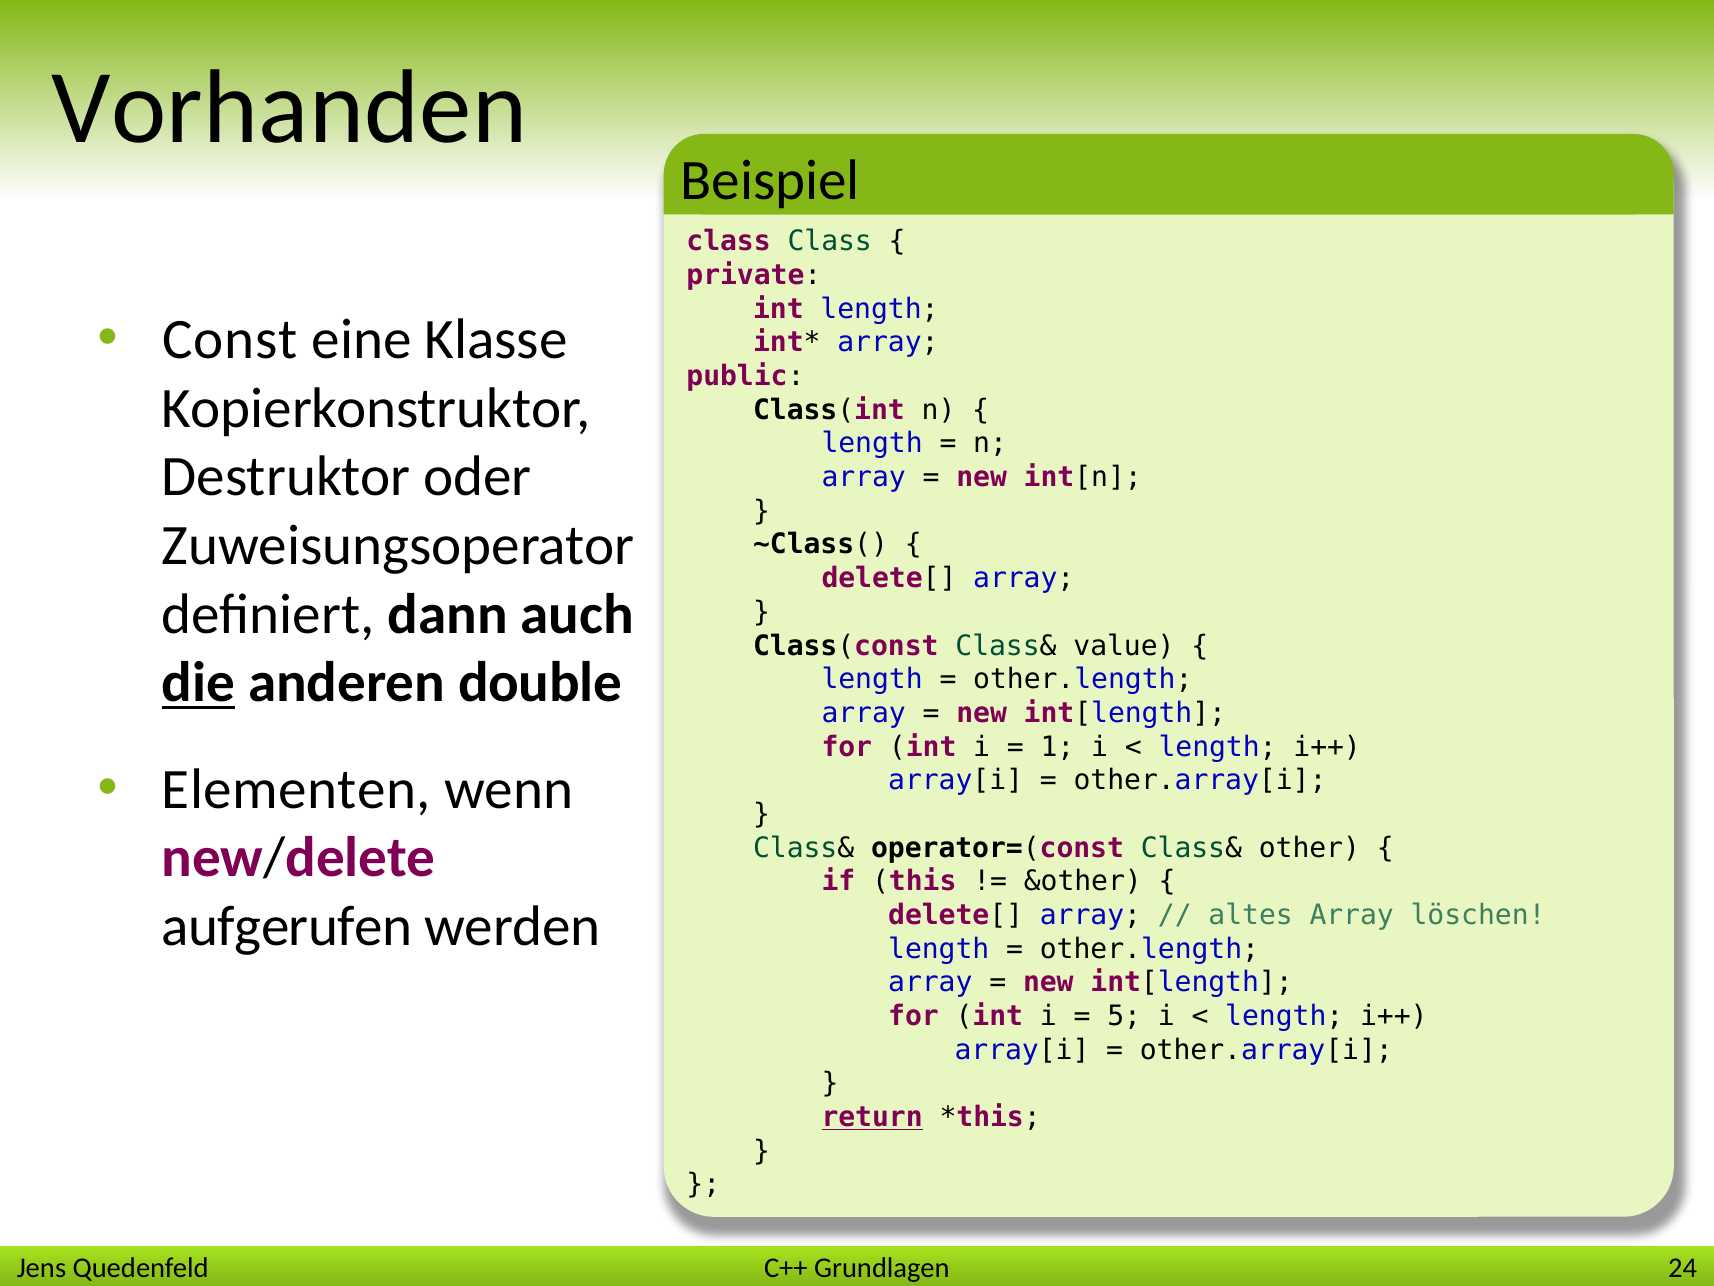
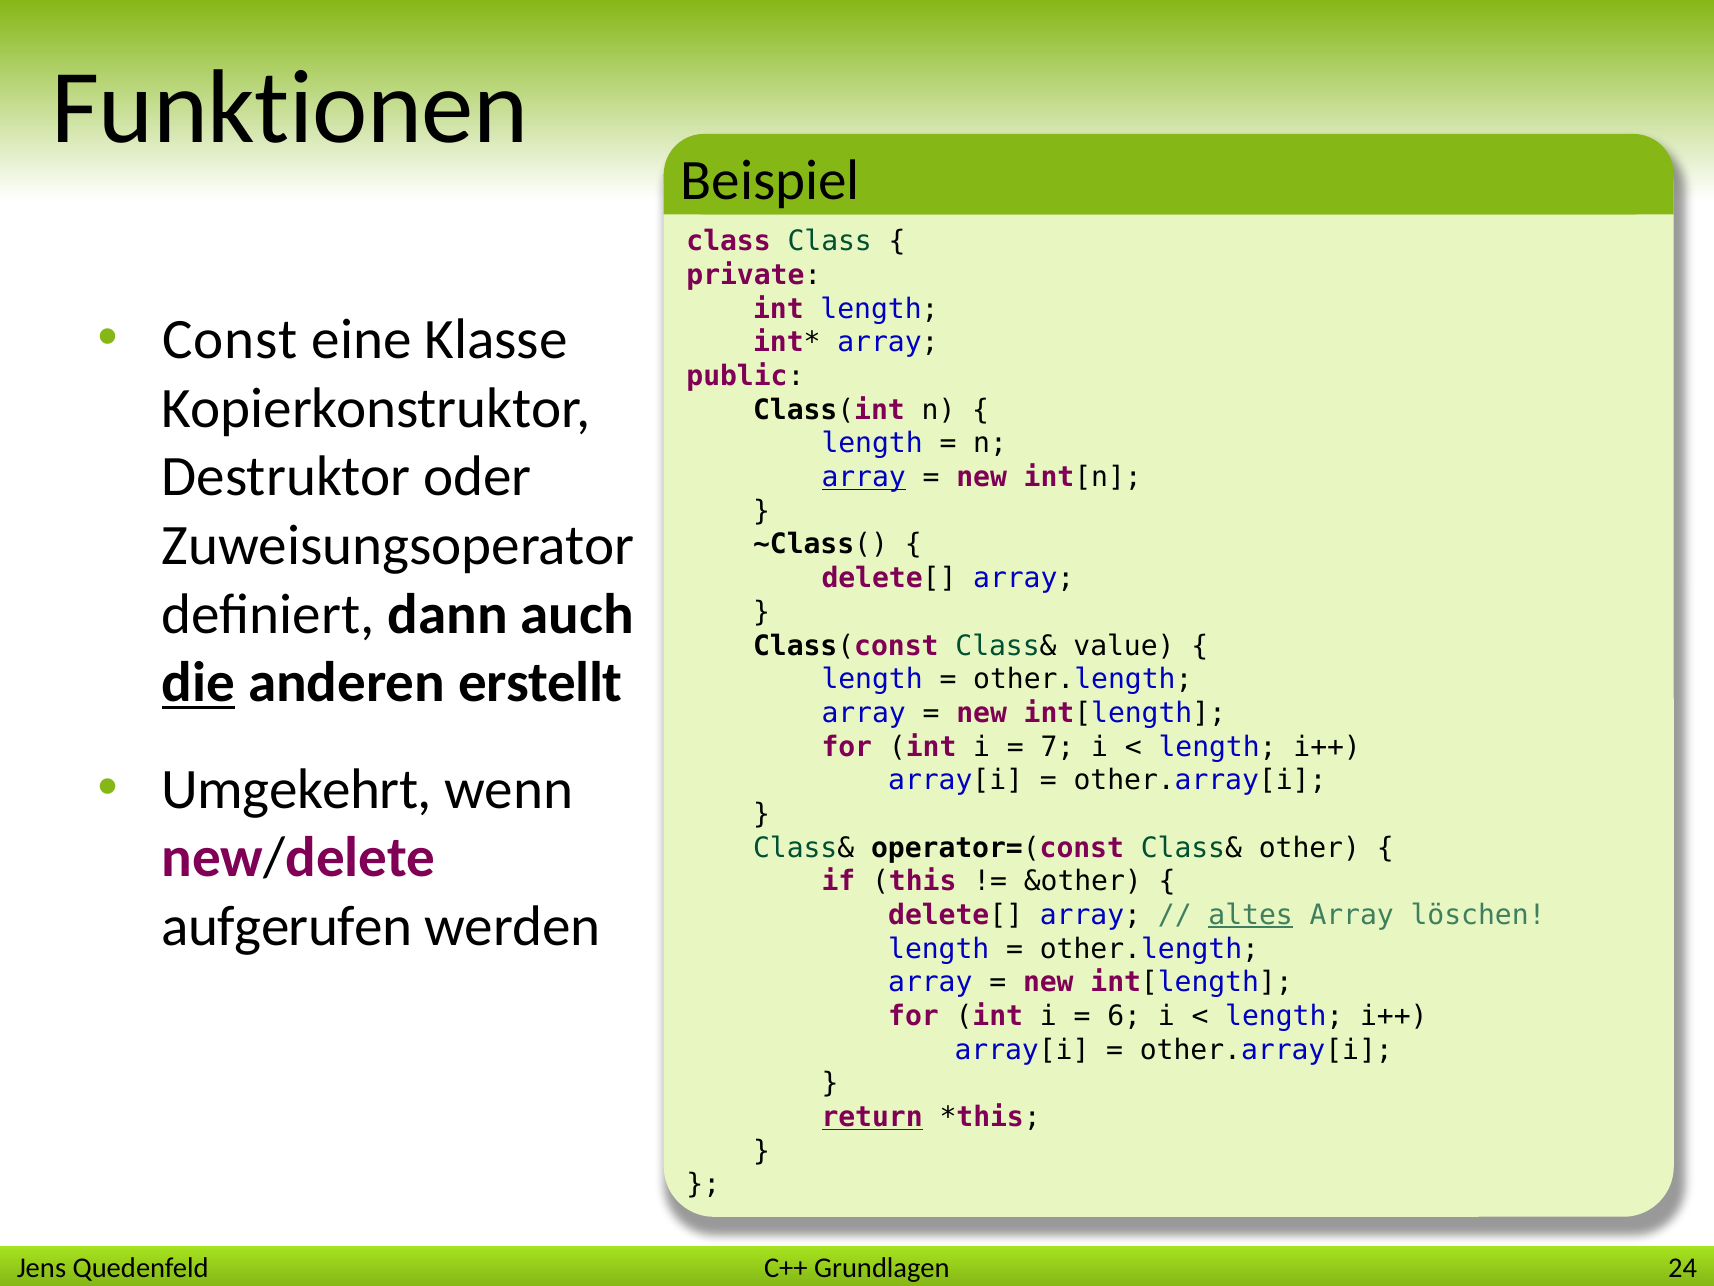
Vorhanden: Vorhanden -> Funktionen
array at (864, 477) underline: none -> present
double: double -> erstellt
1: 1 -> 7
Elementen: Elementen -> Umgekehrt
altes underline: none -> present
5: 5 -> 6
